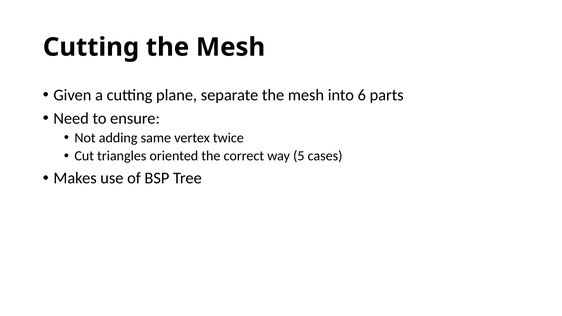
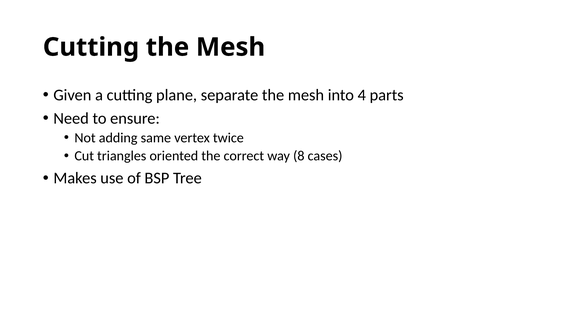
6: 6 -> 4
5: 5 -> 8
